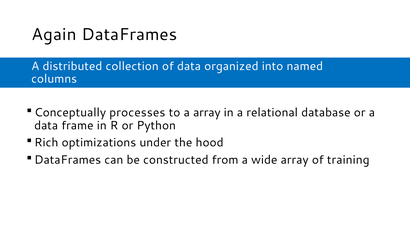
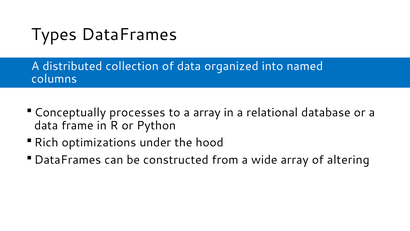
Again: Again -> Types
training: training -> altering
